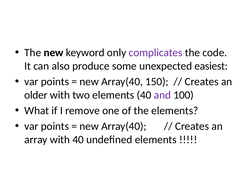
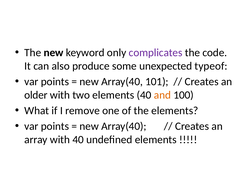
easiest: easiest -> typeof
150: 150 -> 101
and colour: purple -> orange
